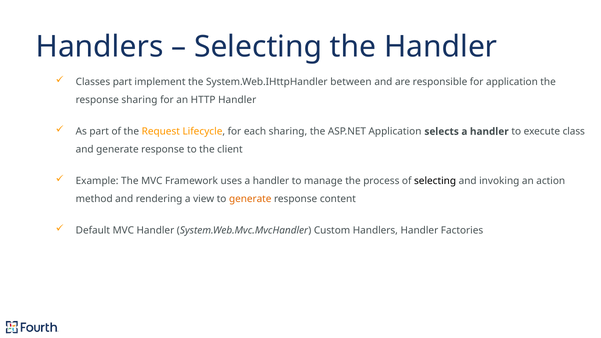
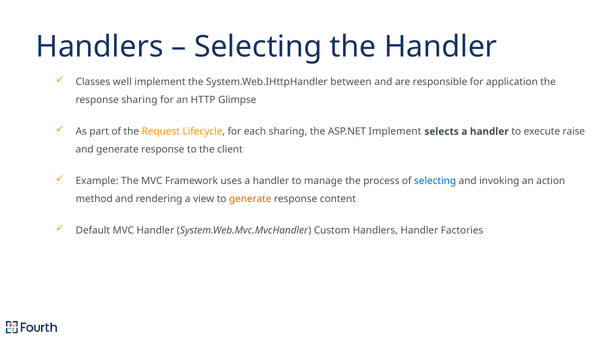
Classes part: part -> well
HTTP Handler: Handler -> Glimpse
ASP.NET Application: Application -> Implement
class: class -> raise
selecting at (435, 181) colour: black -> blue
